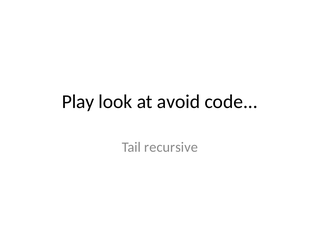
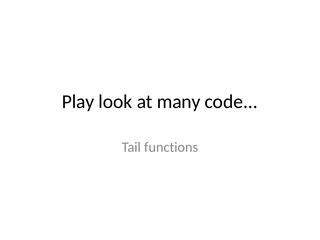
avoid: avoid -> many
recursive: recursive -> functions
